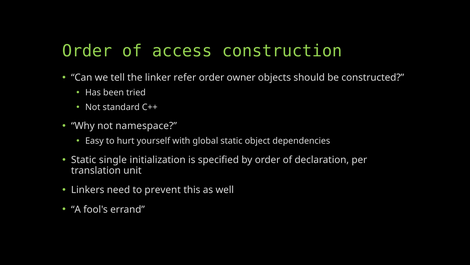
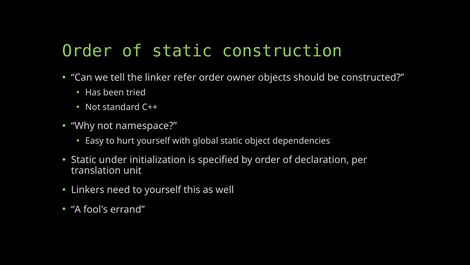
of access: access -> static
single: single -> under
to prevent: prevent -> yourself
